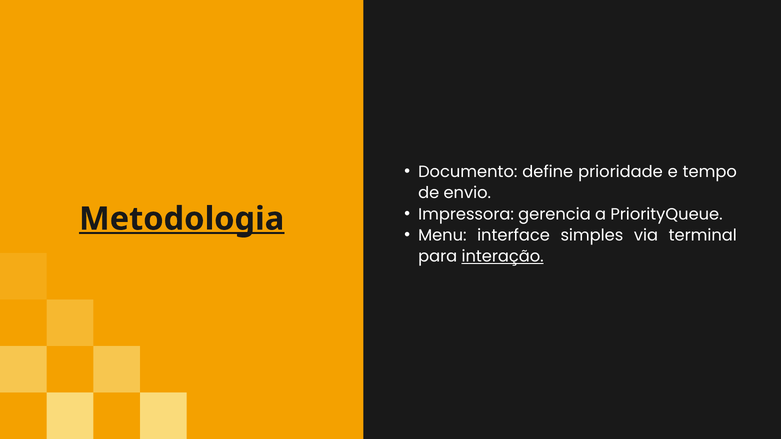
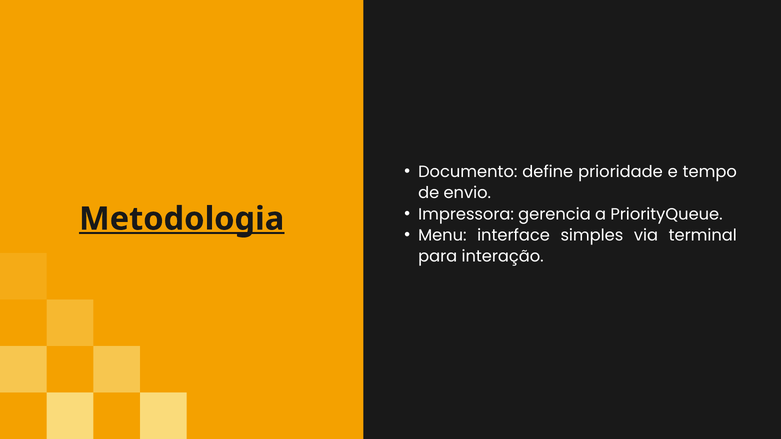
interação underline: present -> none
